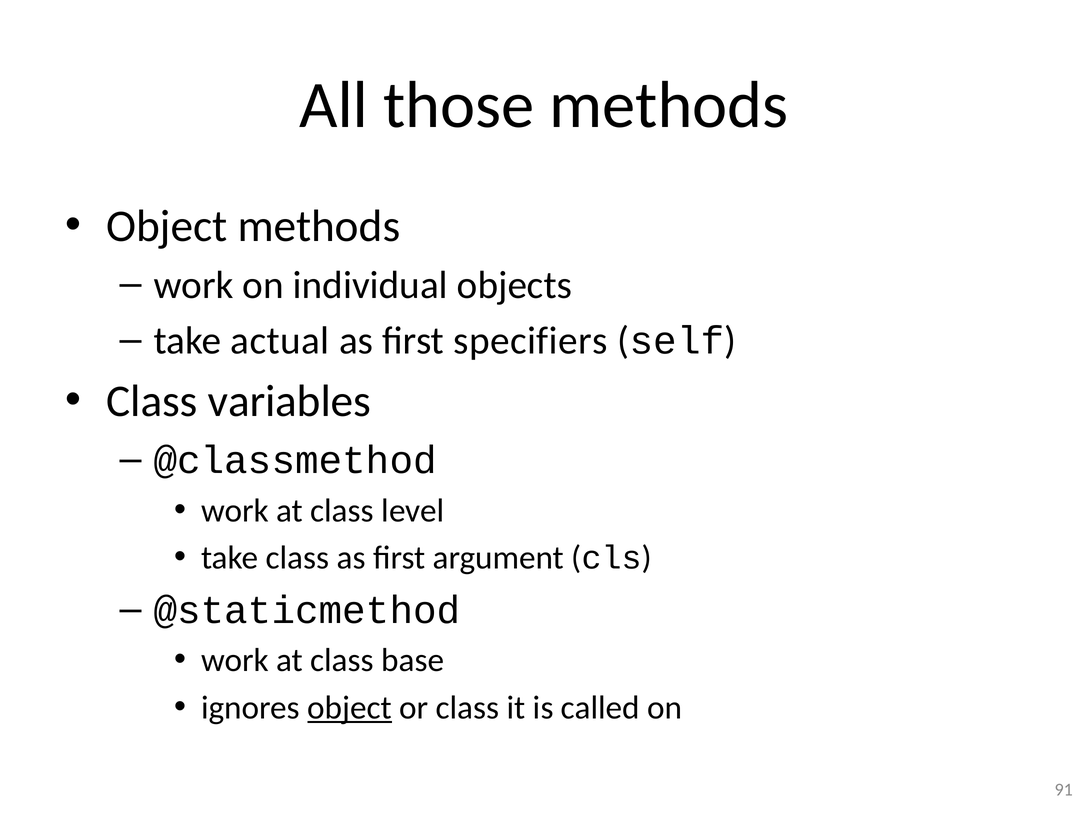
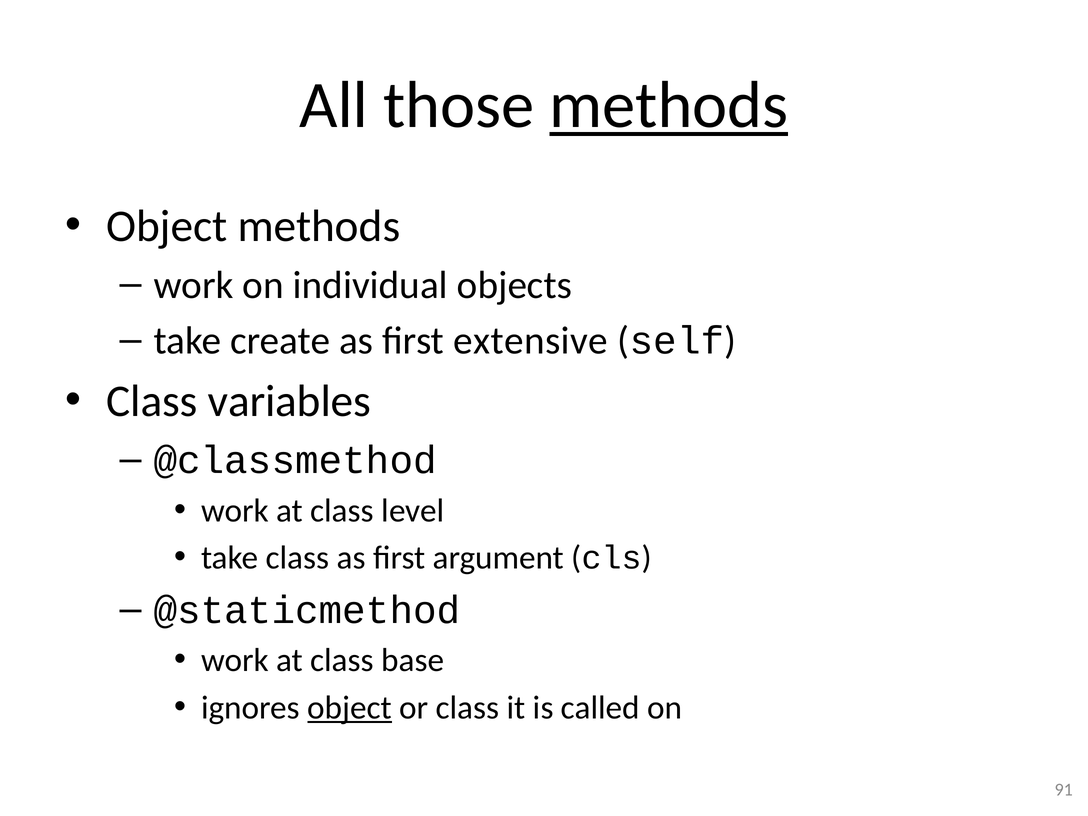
methods at (669, 105) underline: none -> present
actual: actual -> create
specifiers: specifiers -> extensive
